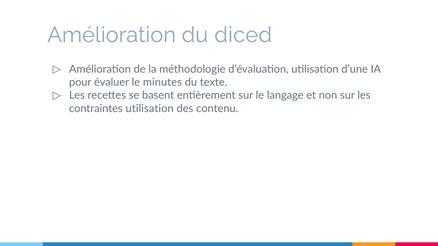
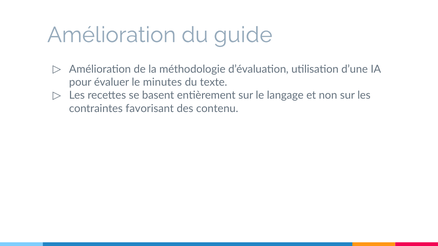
diced: diced -> guide
contraintes utilisation: utilisation -> favorisant
